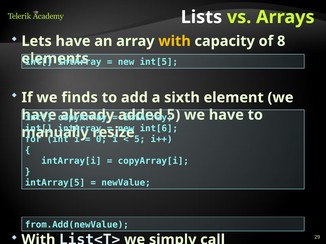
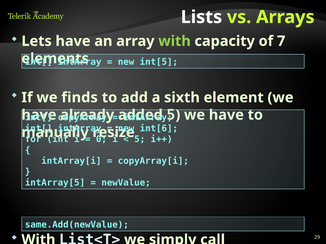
with at (175, 41) colour: yellow -> light green
8: 8 -> 7
from.Add(newValue: from.Add(newValue -> same.Add(newValue
